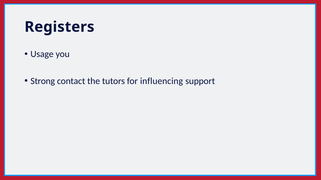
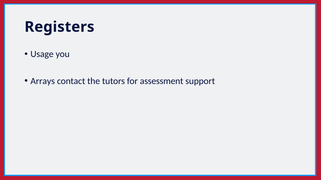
Strong: Strong -> Arrays
influencing: influencing -> assessment
